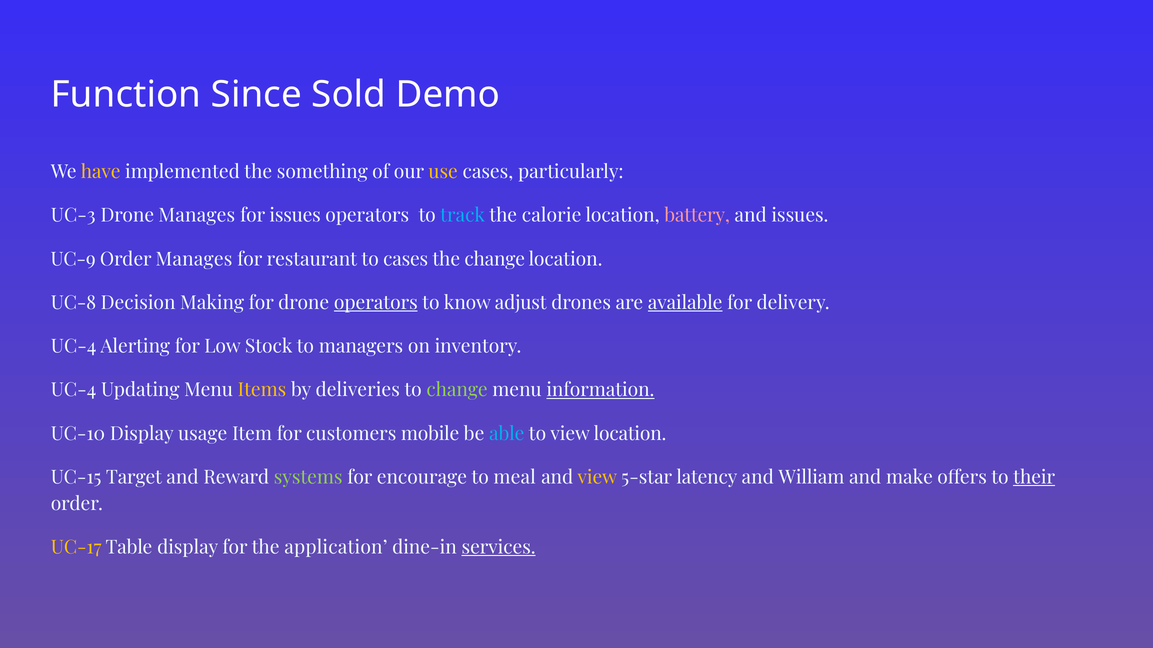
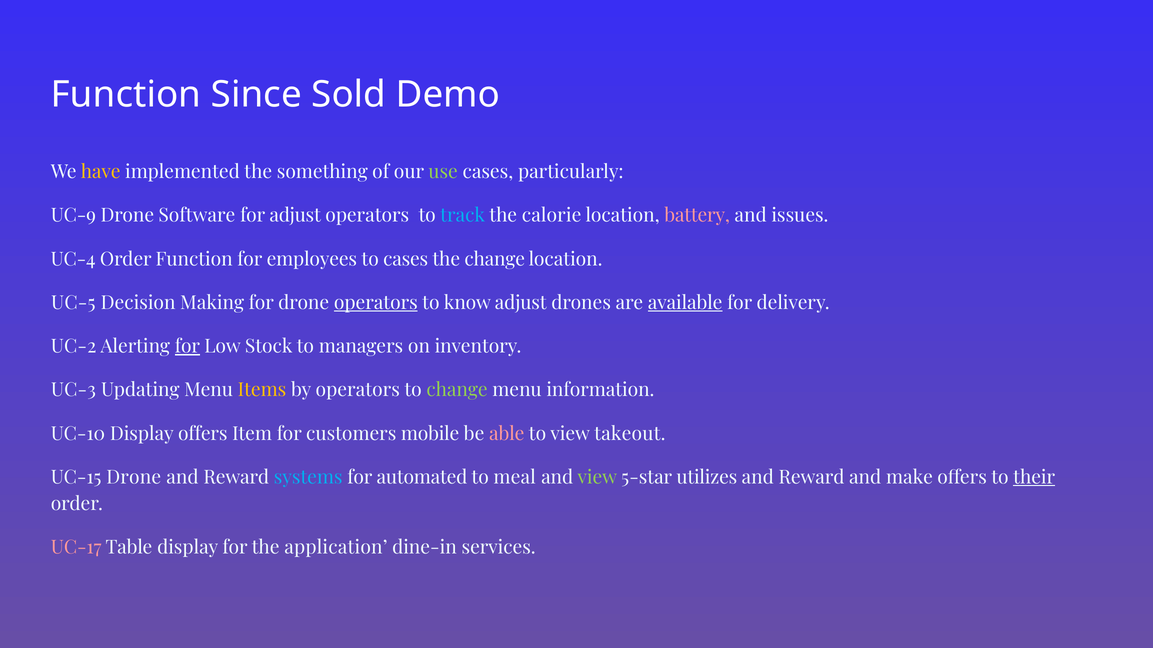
use colour: yellow -> light green
UC-3: UC-3 -> UC-9
Drone Manages: Manages -> Software
for issues: issues -> adjust
UC-9: UC-9 -> UC-4
Order Manages: Manages -> Function
restaurant: restaurant -> employees
UC-8: UC-8 -> UC-5
UC-4 at (74, 347): UC-4 -> UC-2
for at (187, 347) underline: none -> present
UC-4 at (74, 390): UC-4 -> UC-3
by deliveries: deliveries -> operators
information underline: present -> none
Display usage: usage -> offers
able colour: light blue -> pink
view location: location -> takeout
UC-15 Target: Target -> Drone
systems colour: light green -> light blue
encourage: encourage -> automated
view at (597, 478) colour: yellow -> light green
latency: latency -> utilizes
William at (812, 478): William -> Reward
UC-17 colour: yellow -> pink
services underline: present -> none
